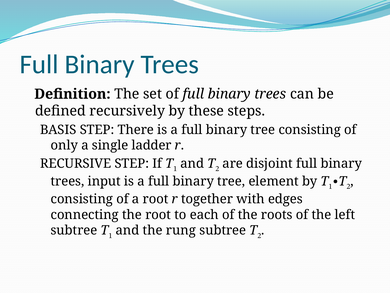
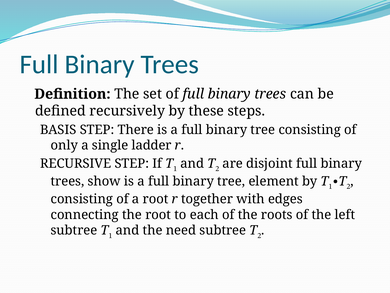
input: input -> show
rung: rung -> need
